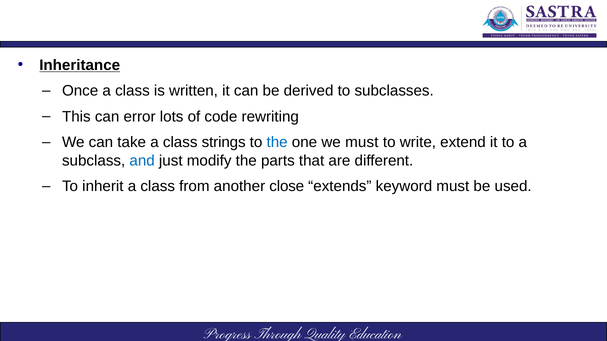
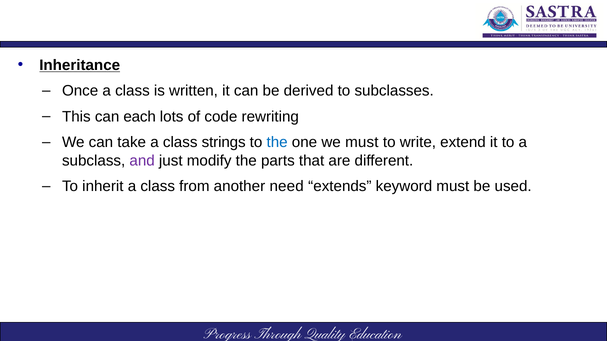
error: error -> each
and colour: blue -> purple
close: close -> need
